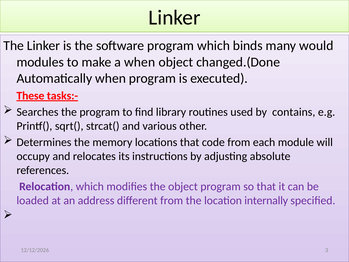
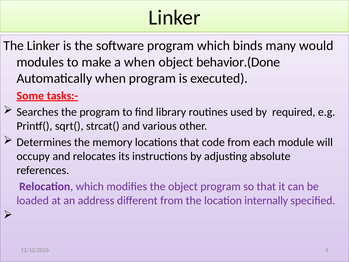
changed.(Done: changed.(Done -> behavior.(Done
These: These -> Some
contains: contains -> required
